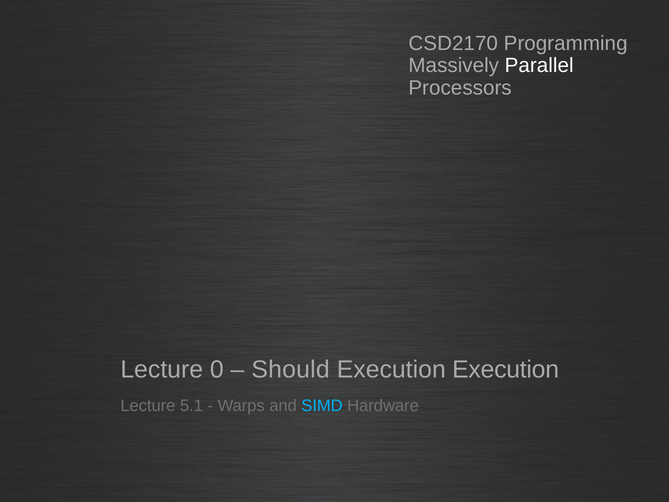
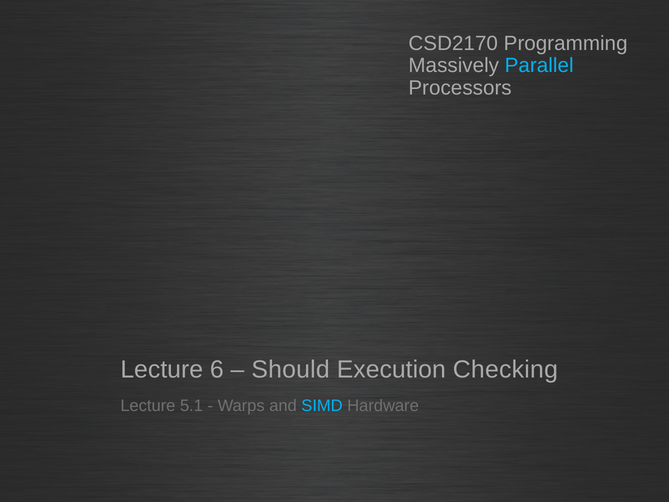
Parallel colour: white -> light blue
0: 0 -> 6
Execution Execution: Execution -> Checking
